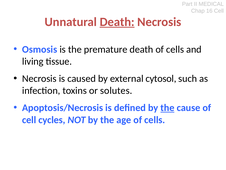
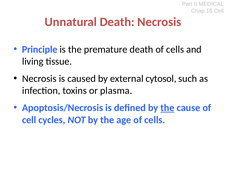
Death at (117, 22) underline: present -> none
Osmosis: Osmosis -> Principle
solutes: solutes -> plasma
